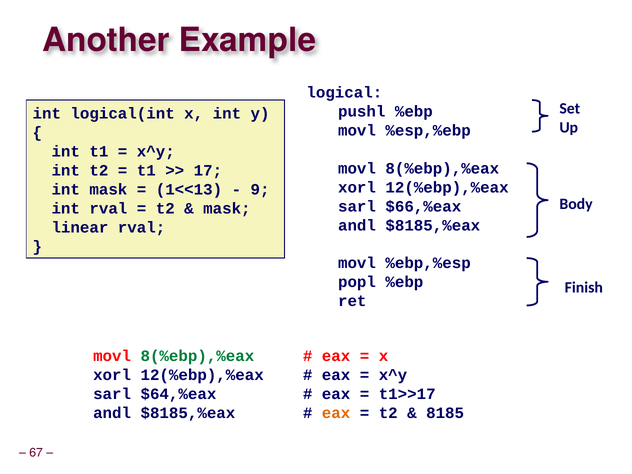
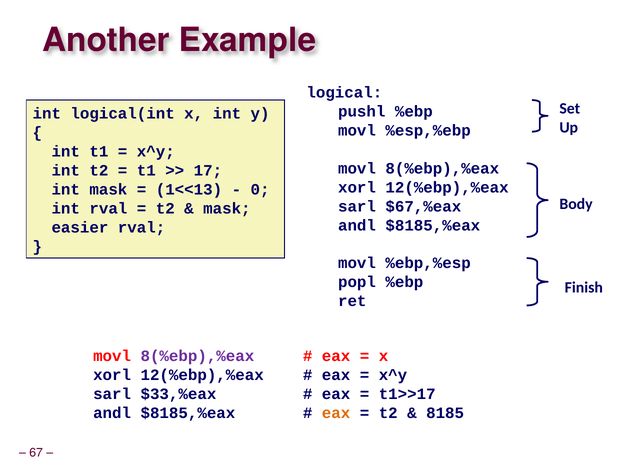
9: 9 -> 0
$66,%eax: $66,%eax -> $67,%eax
linear: linear -> easier
8(%ebp),%eax at (197, 356) colour: green -> purple
$64,%eax: $64,%eax -> $33,%eax
